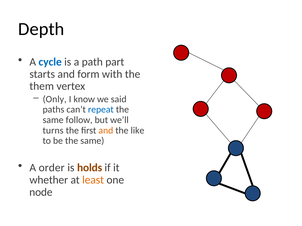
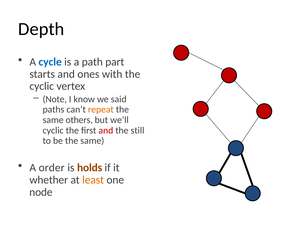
form: form -> ones
them at (42, 86): them -> cyclic
Only: Only -> Note
repeat colour: blue -> orange
follow: follow -> others
turns at (53, 131): turns -> cyclic
and at (106, 131) colour: orange -> red
like: like -> still
